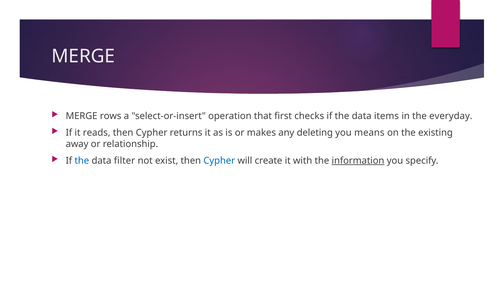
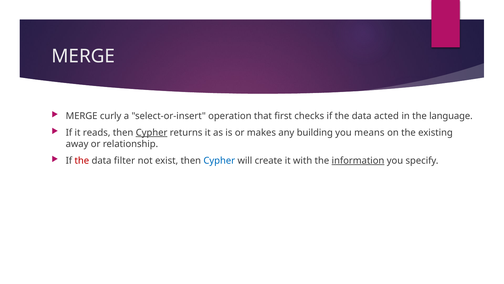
rows: rows -> curly
items: items -> acted
everyday: everyday -> language
Cypher at (152, 132) underline: none -> present
deleting: deleting -> building
the at (82, 160) colour: blue -> red
